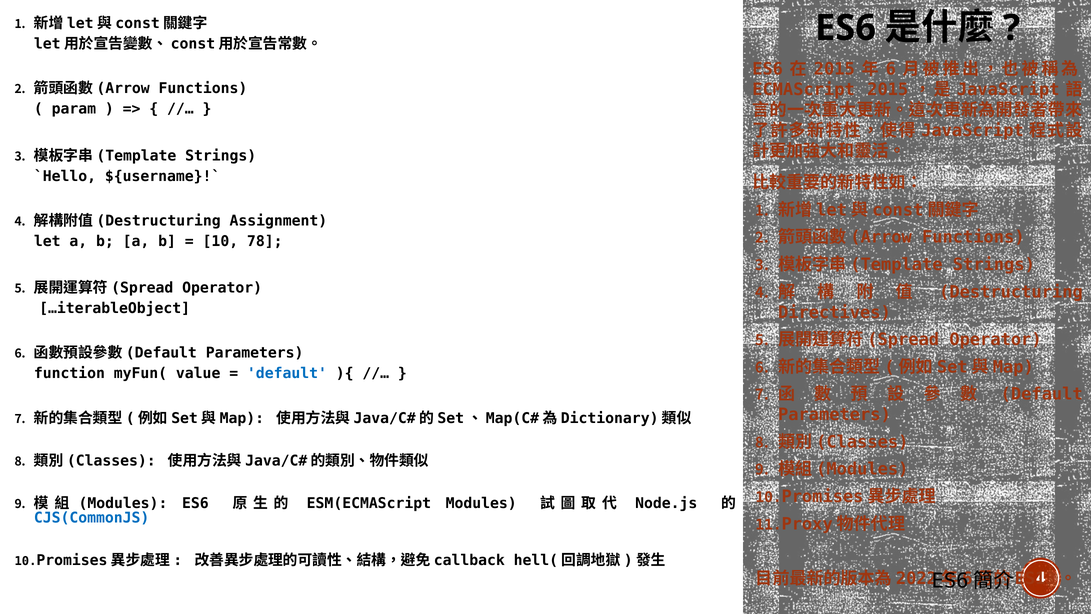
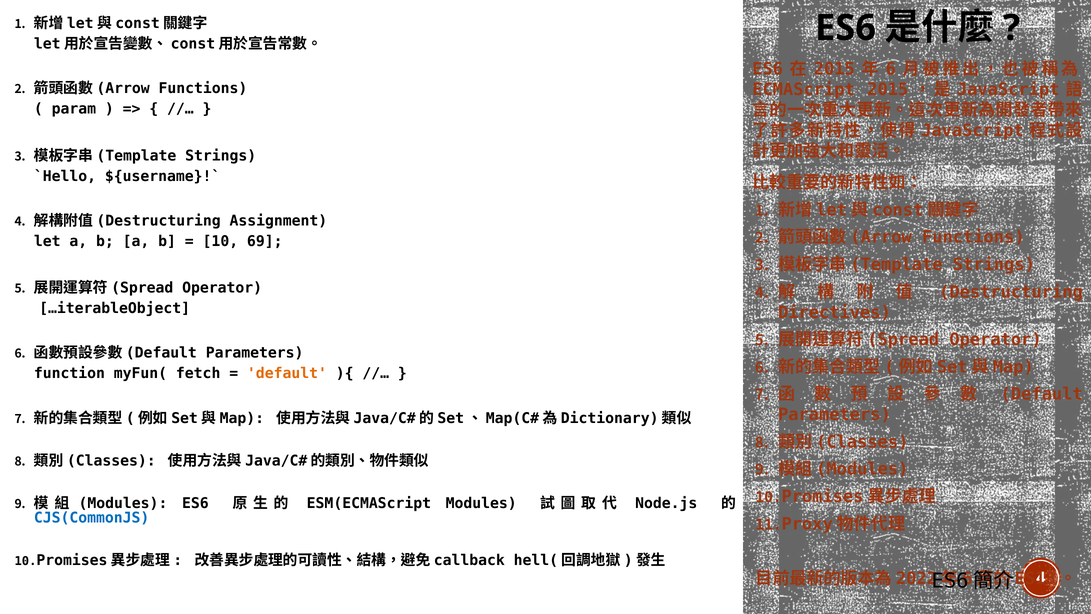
78: 78 -> 69
value: value -> fetch
default at (287, 373) colour: blue -> orange
